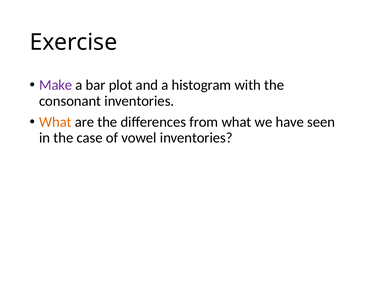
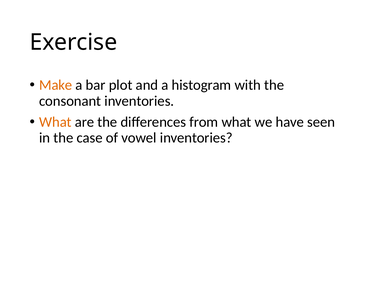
Make colour: purple -> orange
